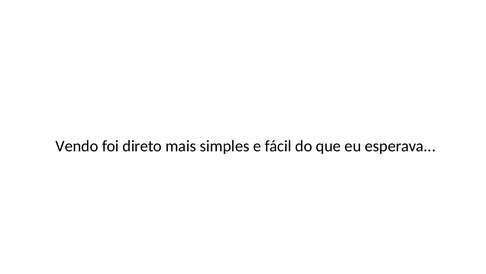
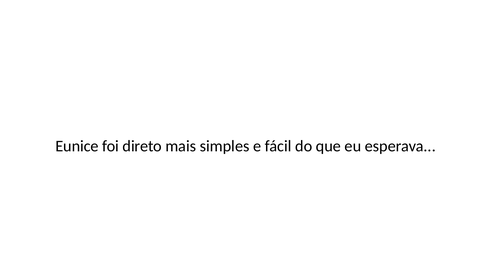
Vendo: Vendo -> Eunice
